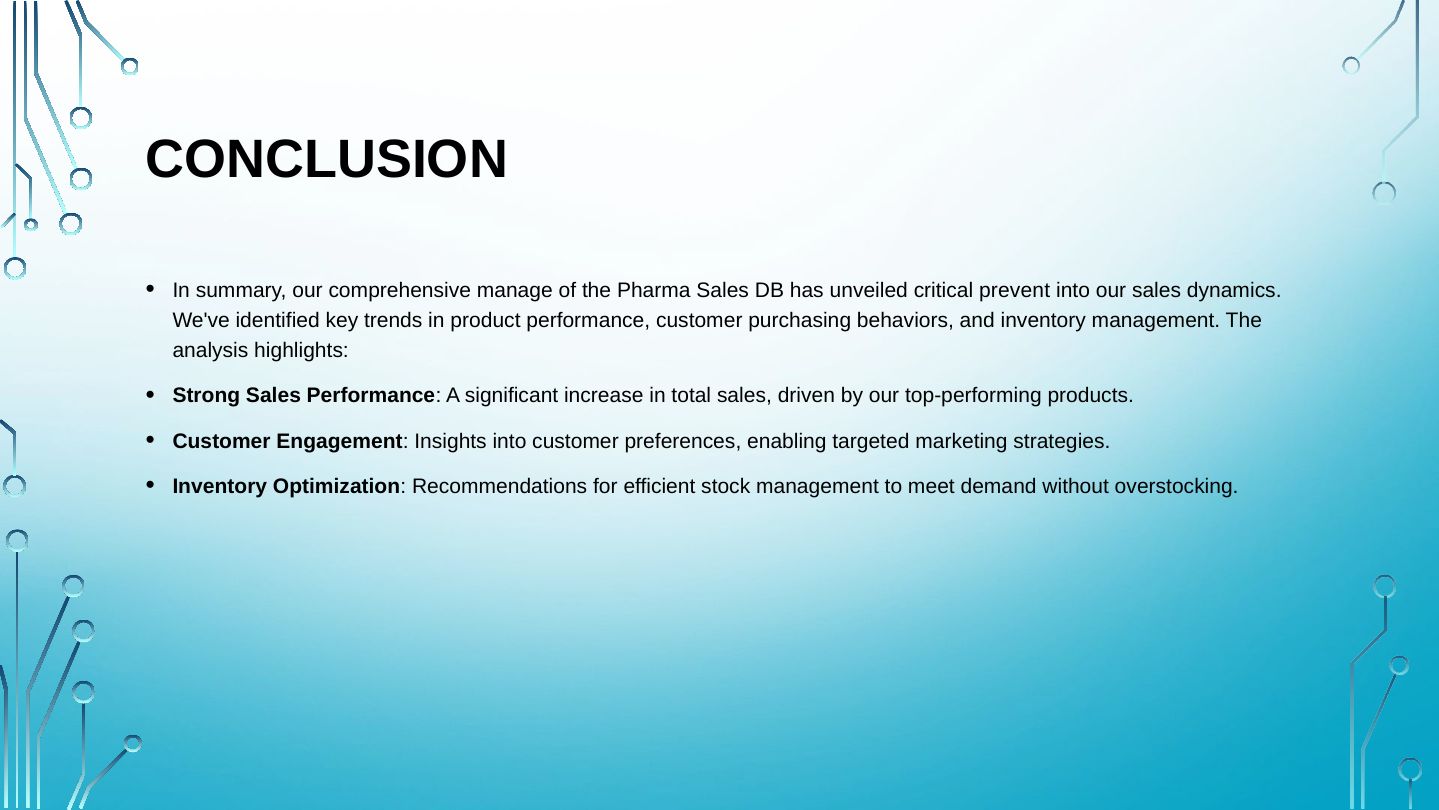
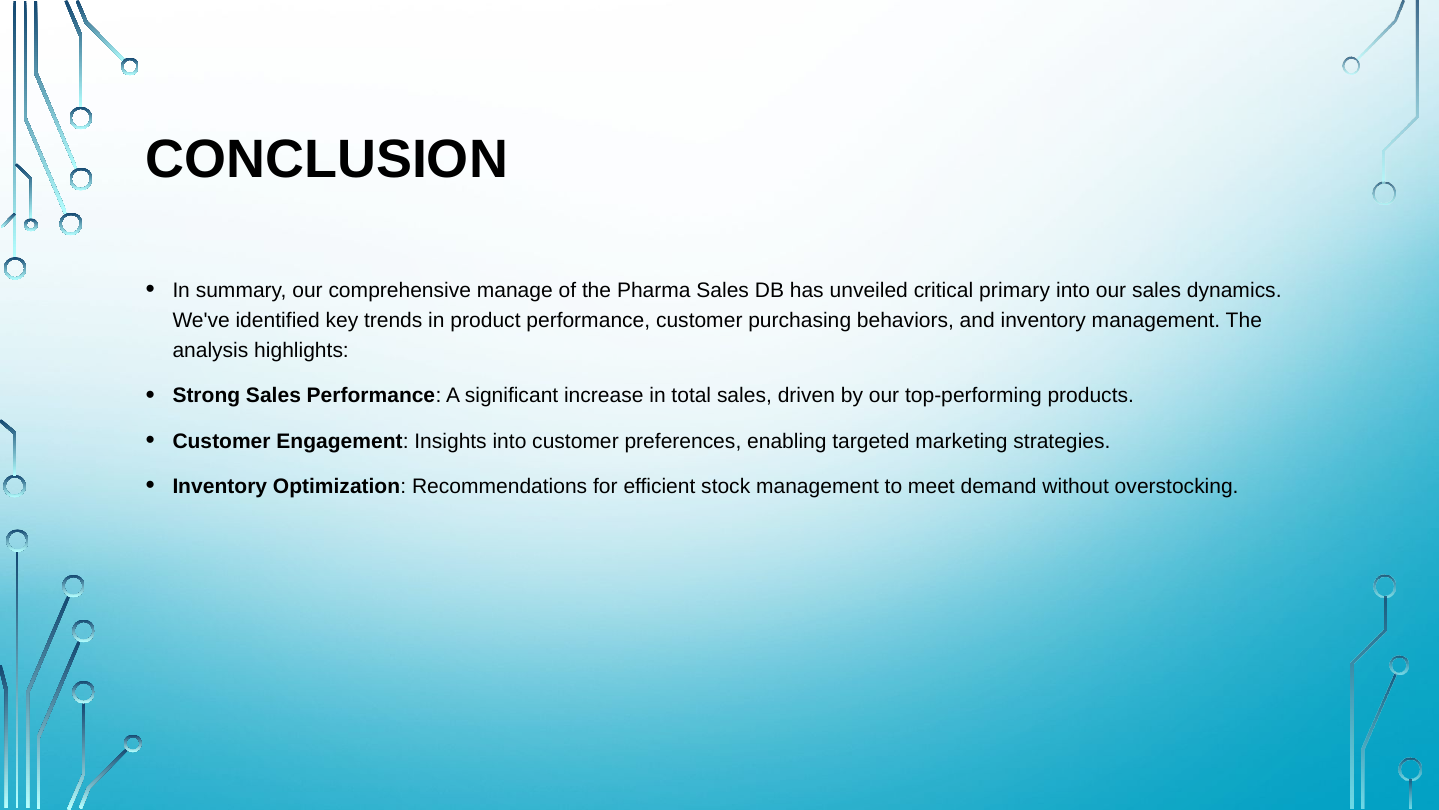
prevent: prevent -> primary
